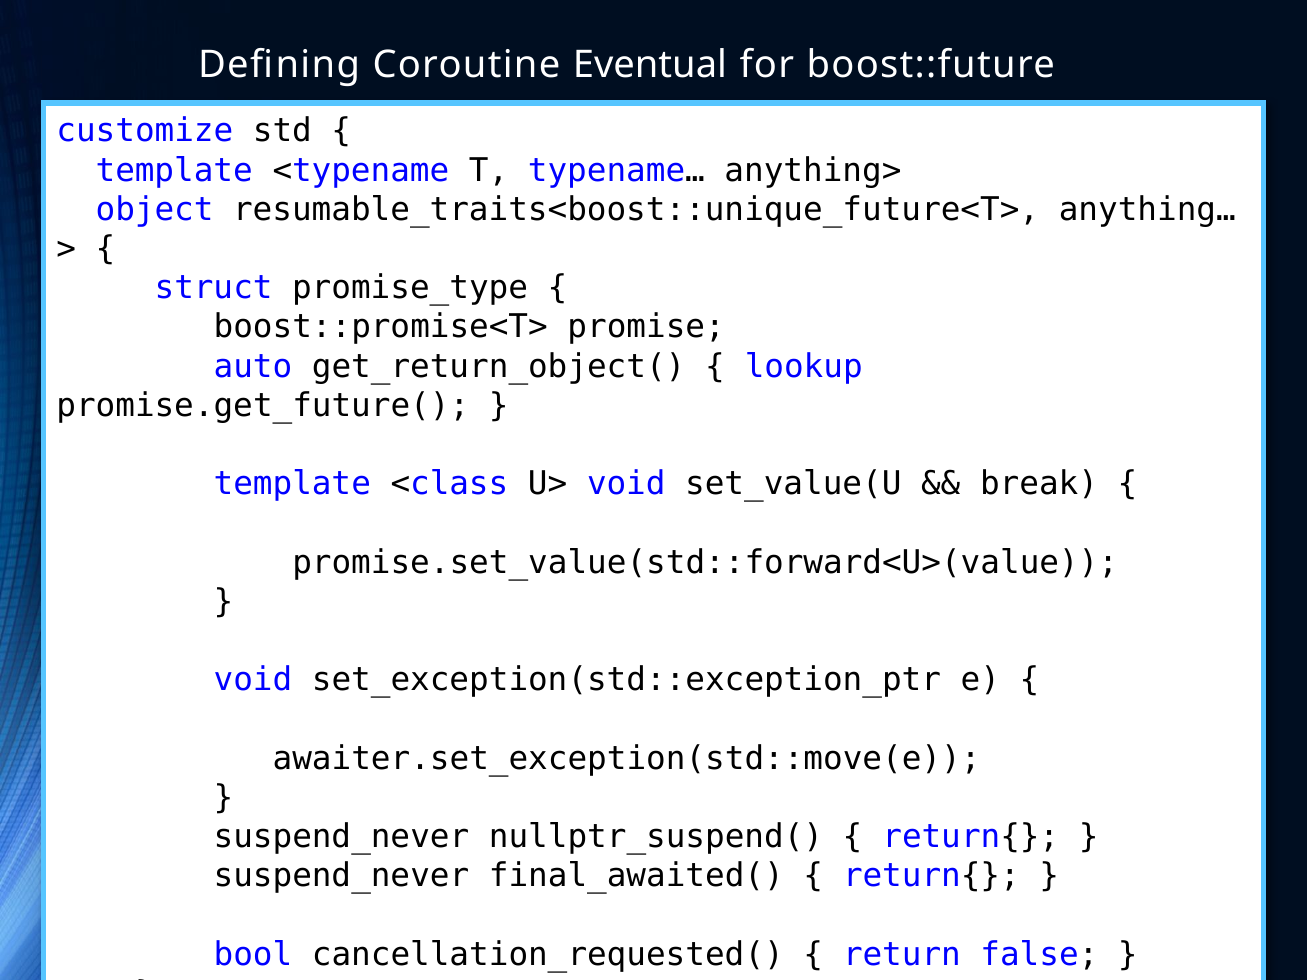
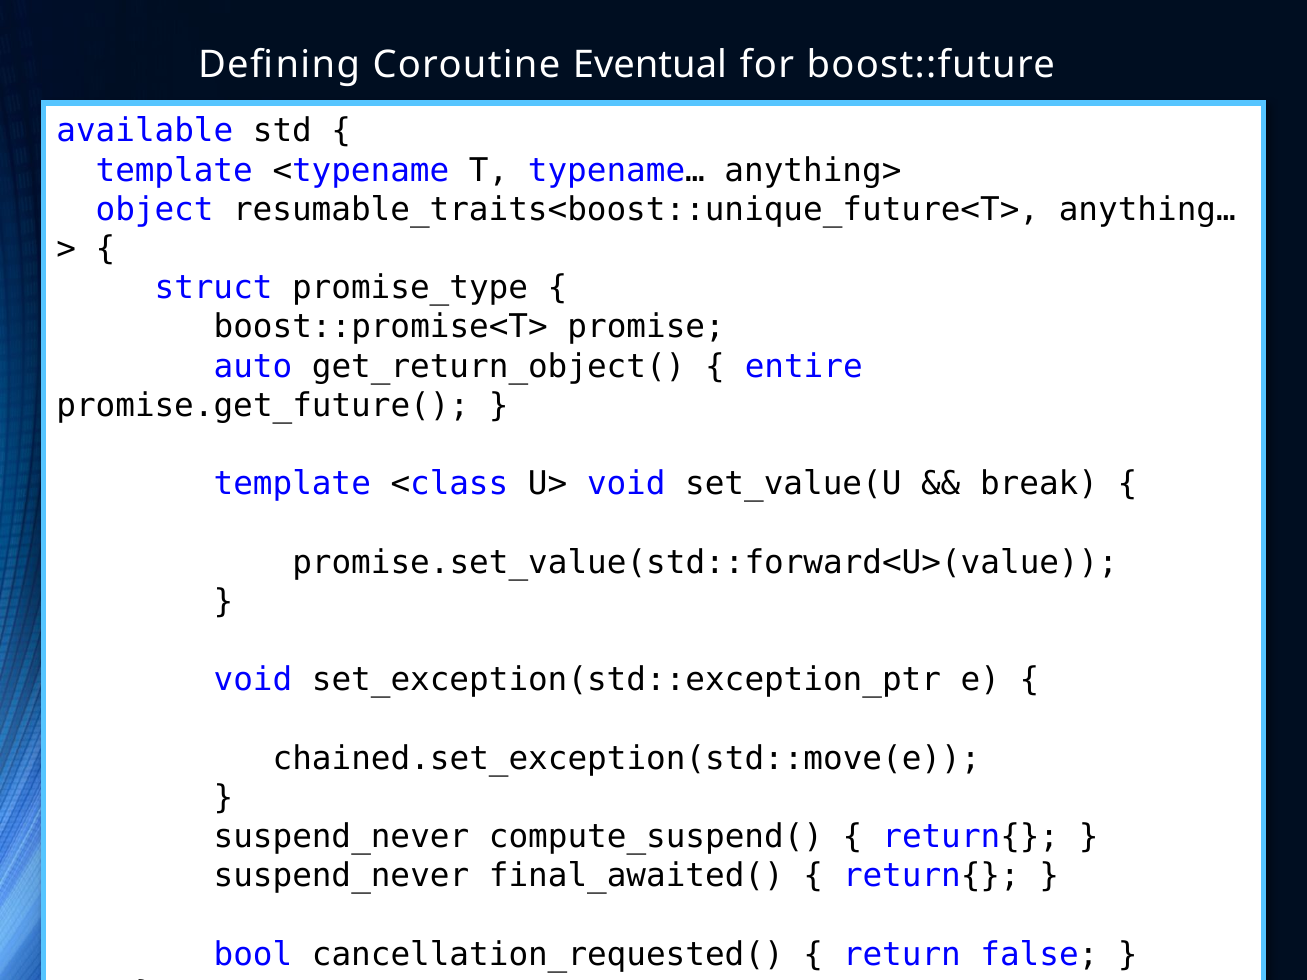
customize: customize -> available
lookup: lookup -> entire
awaiter.set_exception(std::move(e: awaiter.set_exception(std::move(e -> chained.set_exception(std::move(e
nullptr_suspend(: nullptr_suspend( -> compute_suspend(
